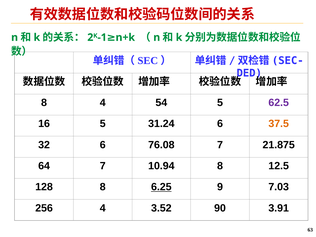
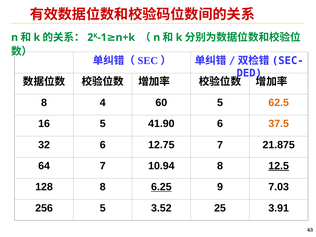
54: 54 -> 60
62.5 colour: purple -> orange
31.24: 31.24 -> 41.90
76.08: 76.08 -> 12.75
12.5 underline: none -> present
256 4: 4 -> 5
90: 90 -> 25
